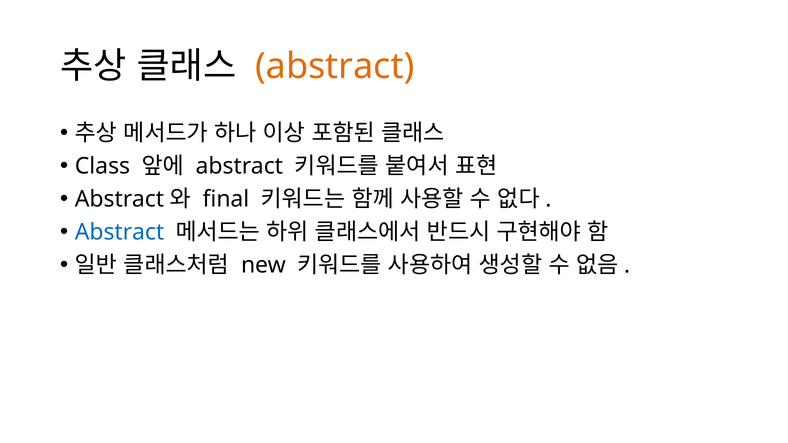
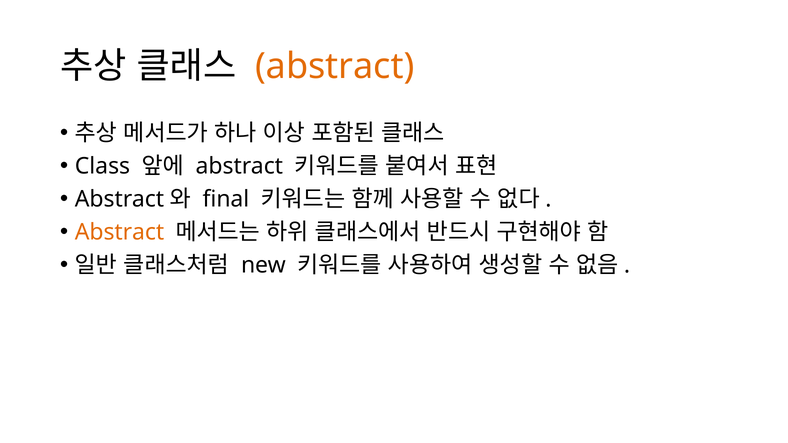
Abstract at (120, 232) colour: blue -> orange
